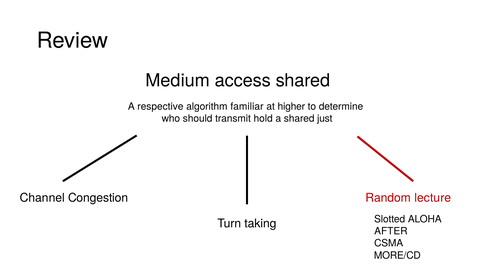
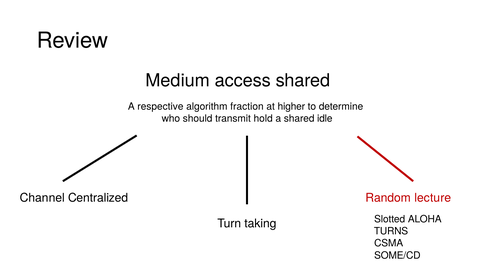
familiar: familiar -> fraction
just: just -> idle
Congestion: Congestion -> Centralized
AFTER: AFTER -> TURNS
MORE/CD: MORE/CD -> SOME/CD
